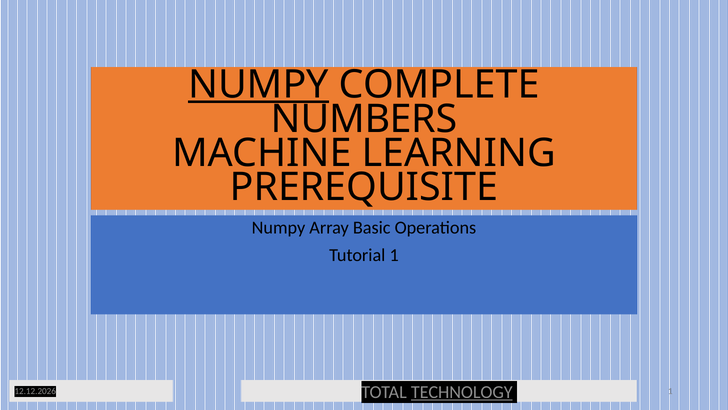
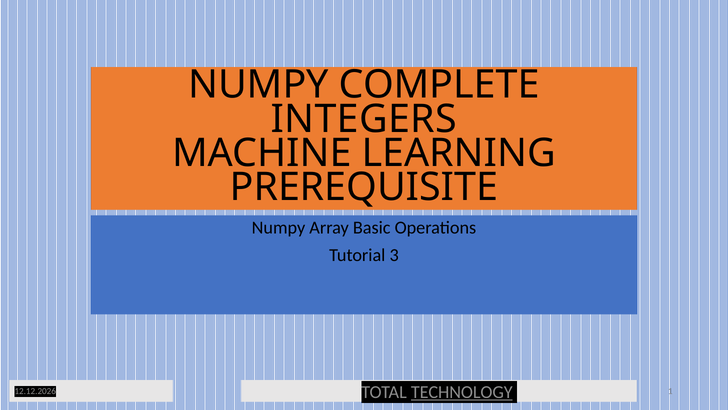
NUMPY at (258, 85) underline: present -> none
NUMBERS: NUMBERS -> INTEGERS
Tutorial 1: 1 -> 3
